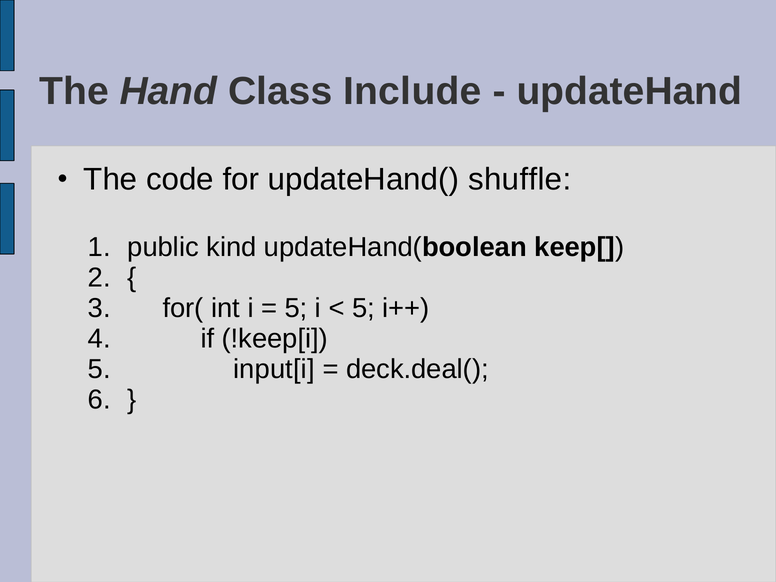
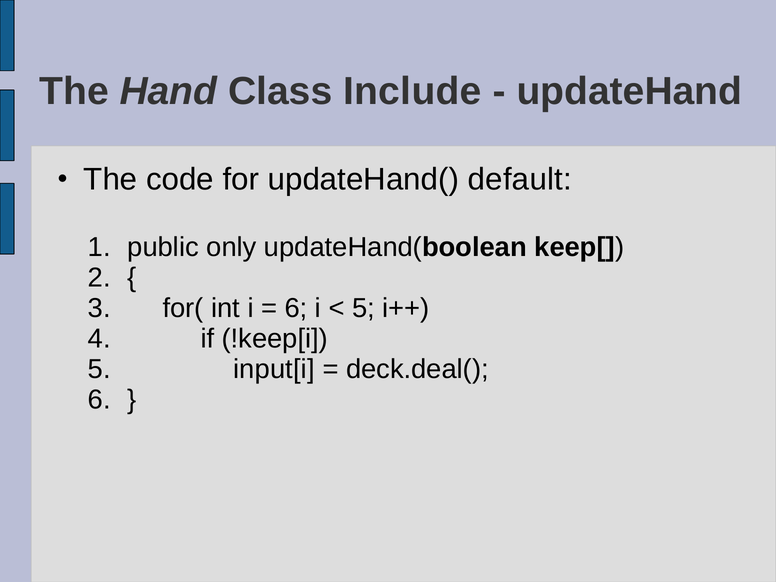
shuffle: shuffle -> default
kind: kind -> only
5 at (296, 308): 5 -> 6
